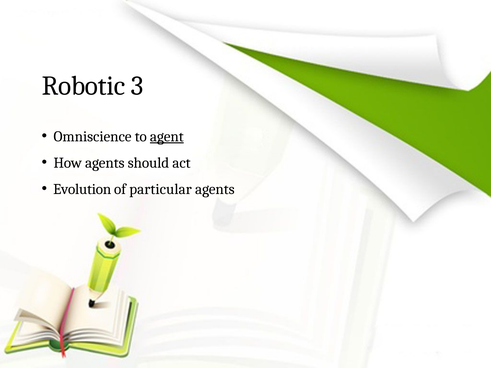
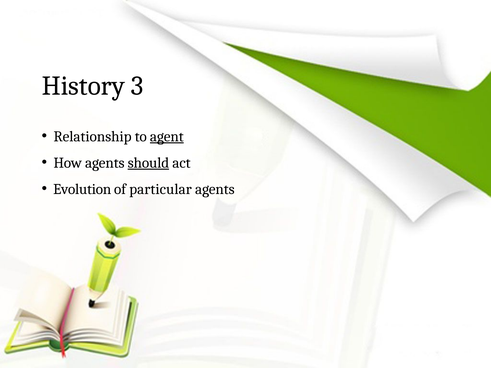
Robotic: Robotic -> History
Omniscience: Omniscience -> Relationship
should underline: none -> present
